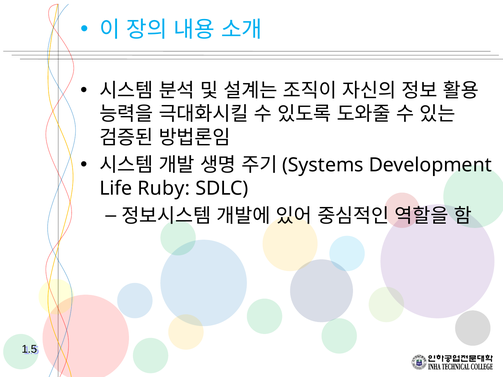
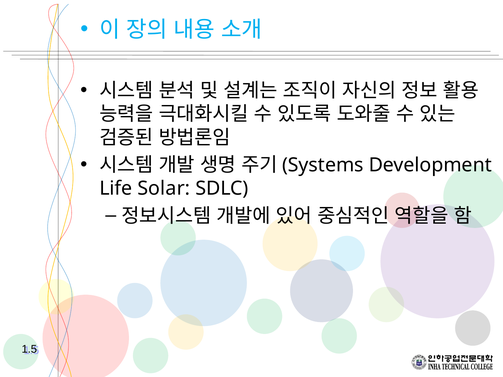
Ruby: Ruby -> Solar
